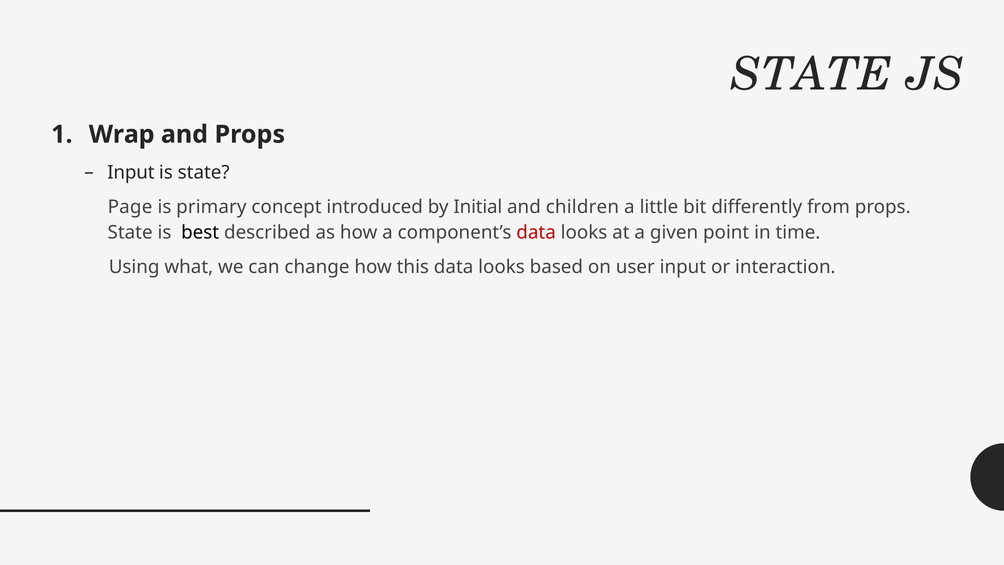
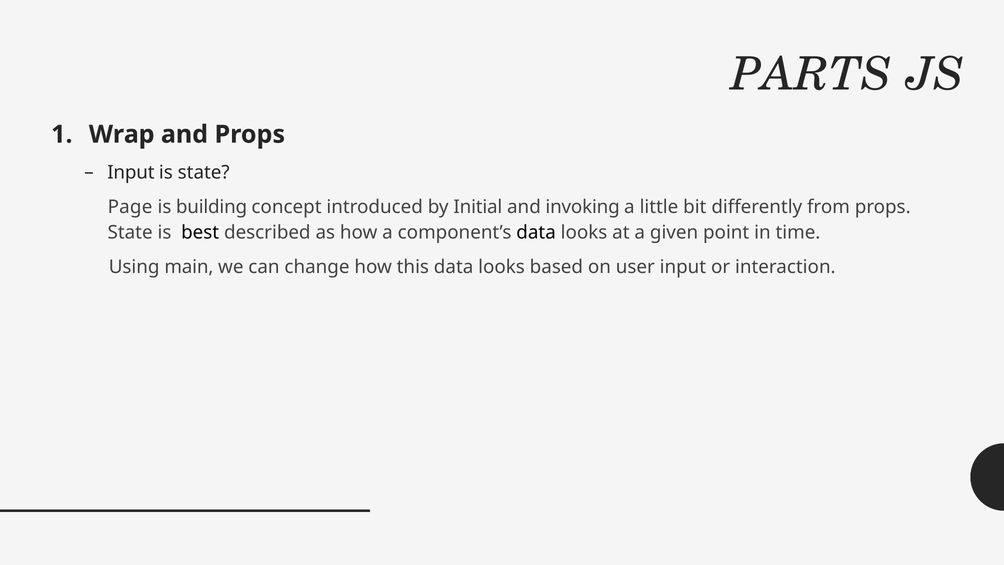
STATE at (811, 74): STATE -> PARTS
primary: primary -> building
children: children -> invoking
data at (536, 232) colour: red -> black
what: what -> main
